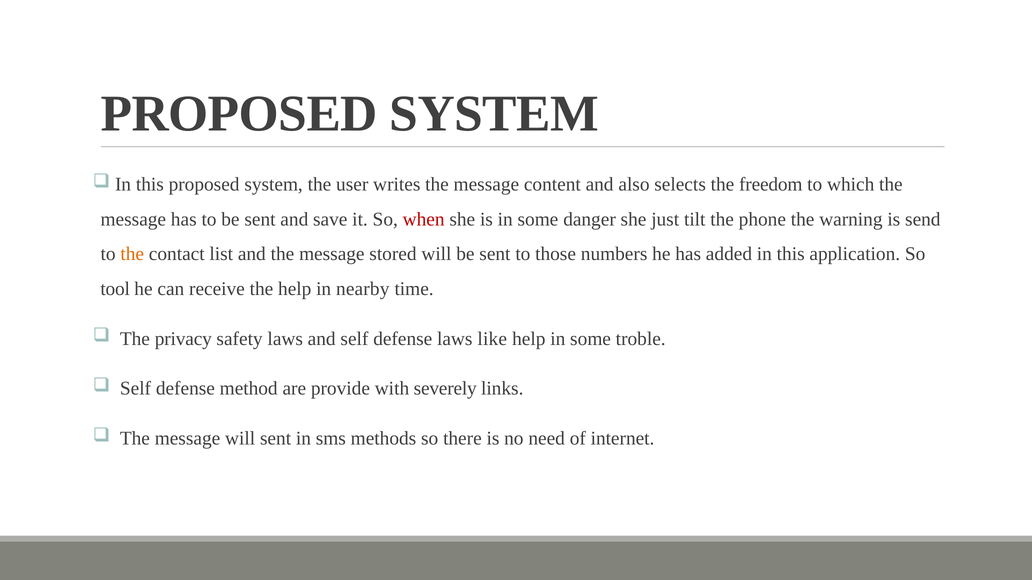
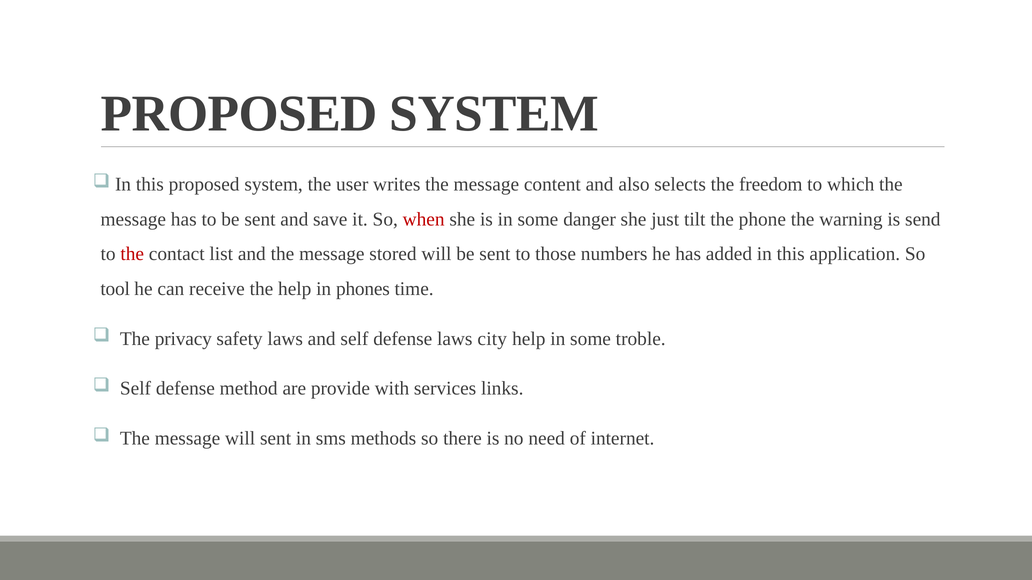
the at (132, 254) colour: orange -> red
nearby: nearby -> phones
like: like -> city
severely: severely -> services
